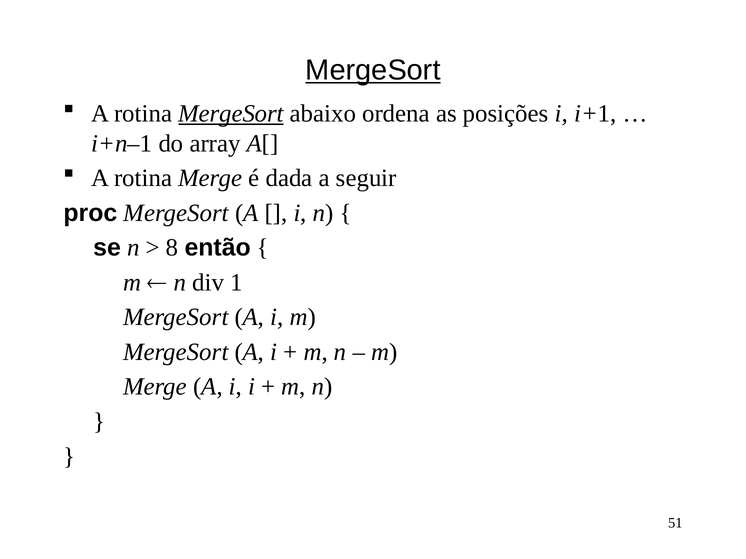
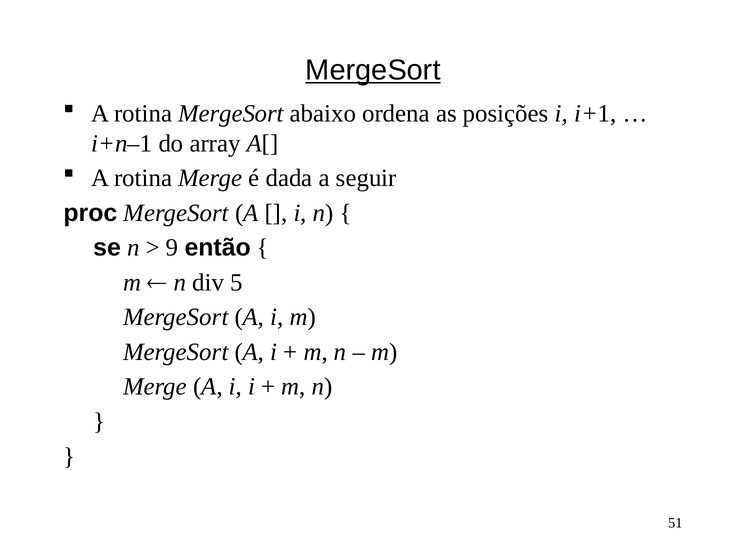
MergeSort at (231, 114) underline: present -> none
8: 8 -> 9
1: 1 -> 5
